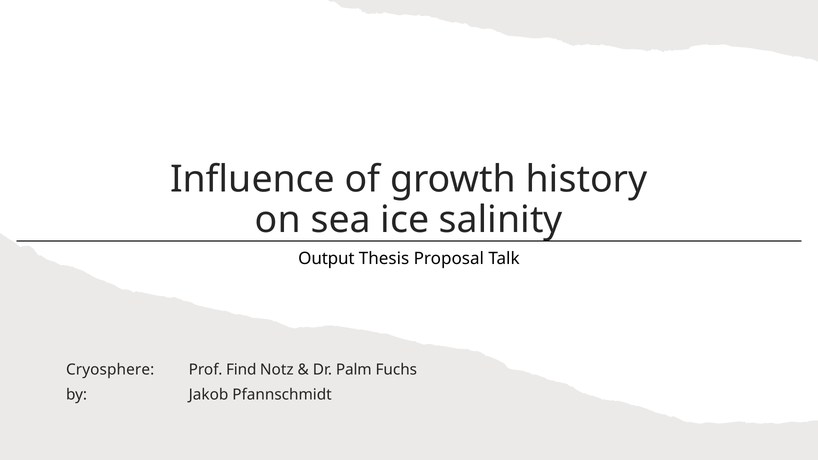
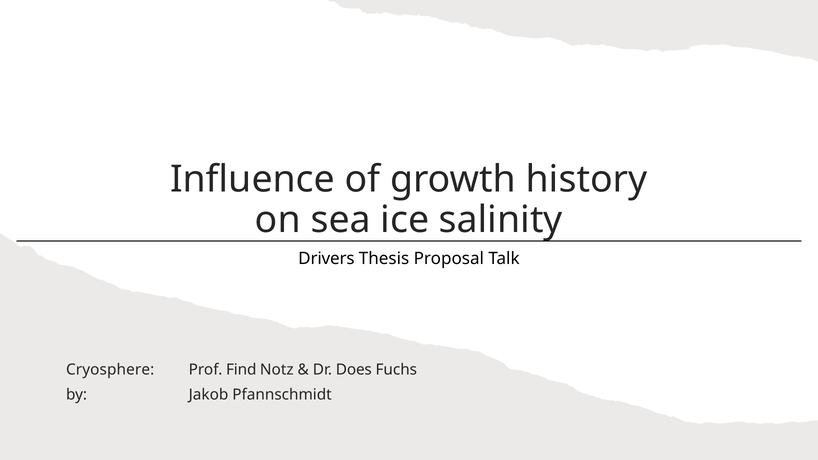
Output: Output -> Drivers
Palm: Palm -> Does
